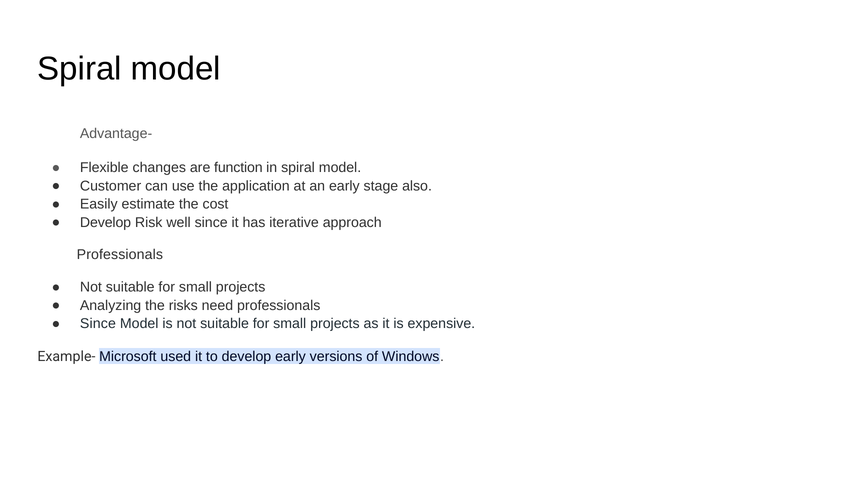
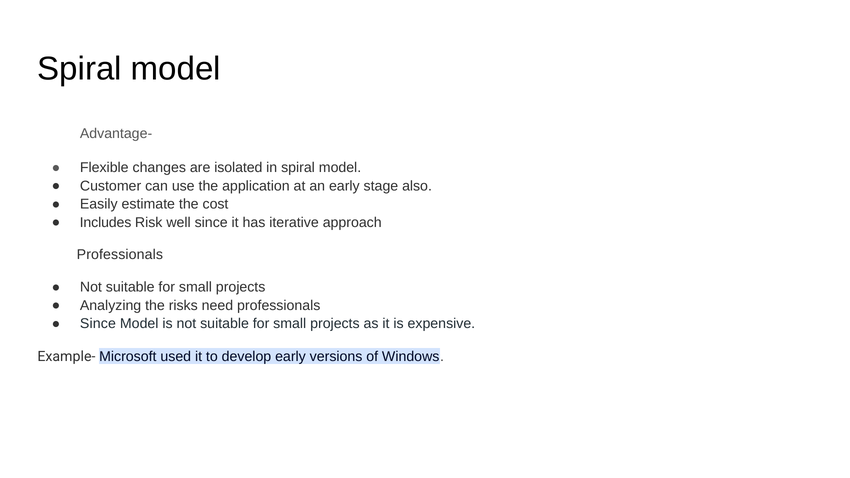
function: function -> isolated
Develop at (106, 222): Develop -> Includes
